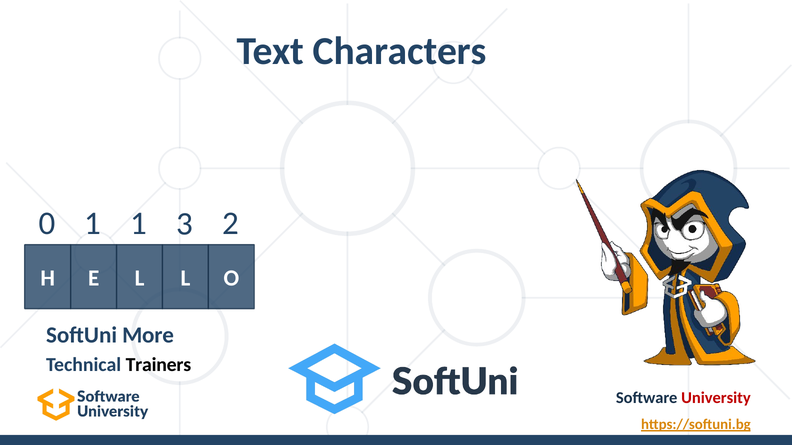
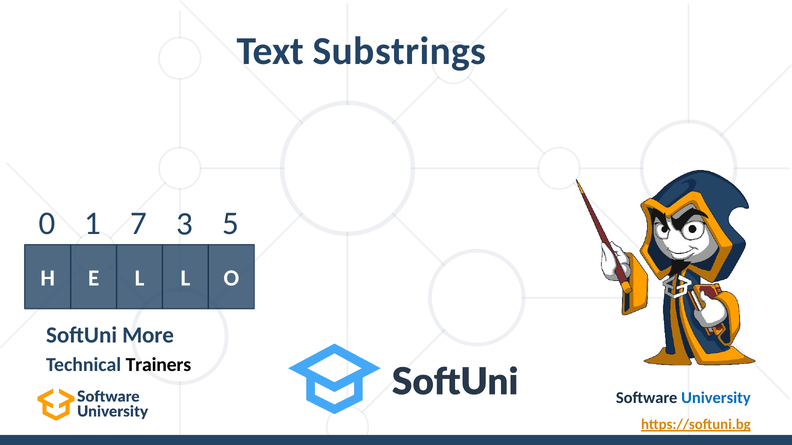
Characters: Characters -> Substrings
1 1: 1 -> 7
2: 2 -> 5
University colour: red -> blue
